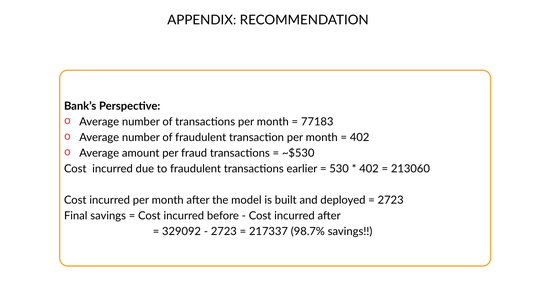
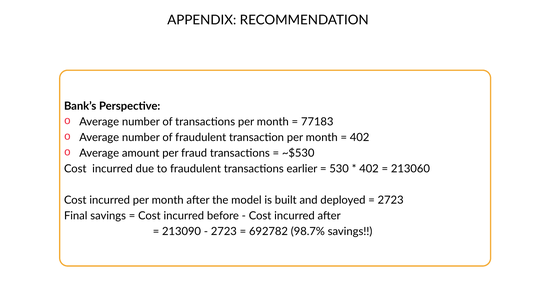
329092: 329092 -> 213090
217337: 217337 -> 692782
